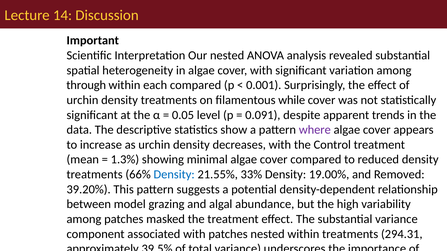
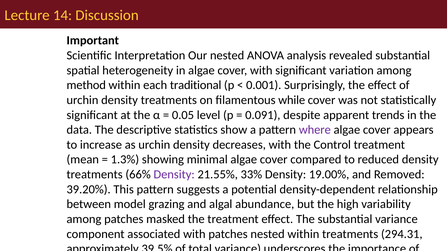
through at (86, 85): through -> method
each compared: compared -> traditional
Density at (174, 175) colour: blue -> purple
